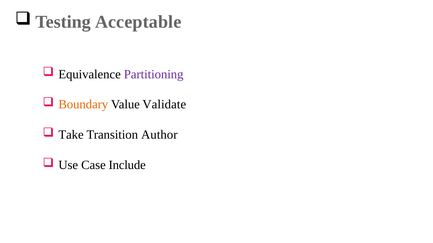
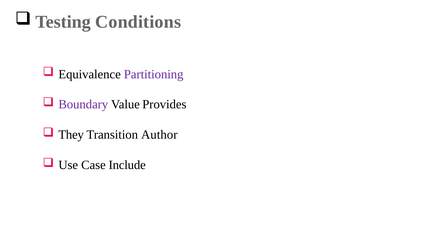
Acceptable: Acceptable -> Conditions
Boundary colour: orange -> purple
Validate: Validate -> Provides
Take: Take -> They
